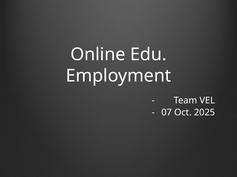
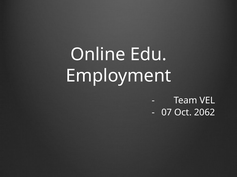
2025: 2025 -> 2062
